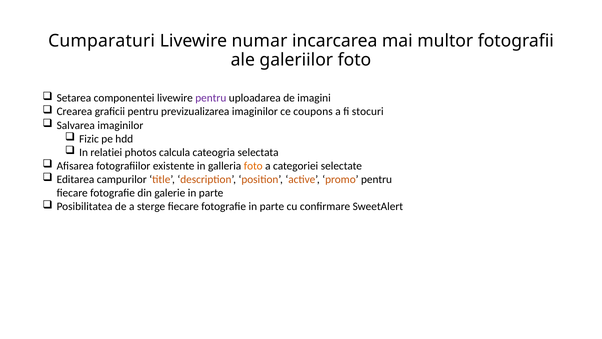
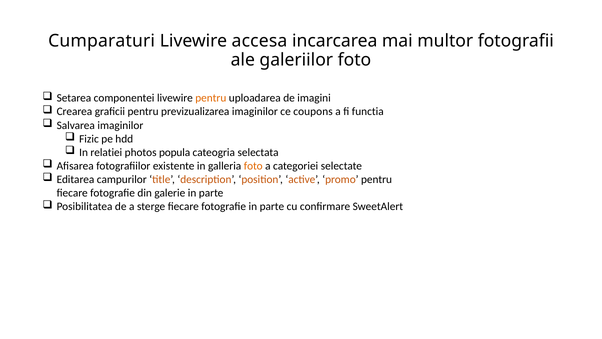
numar: numar -> accesa
pentru at (211, 98) colour: purple -> orange
stocuri: stocuri -> functia
calcula: calcula -> popula
